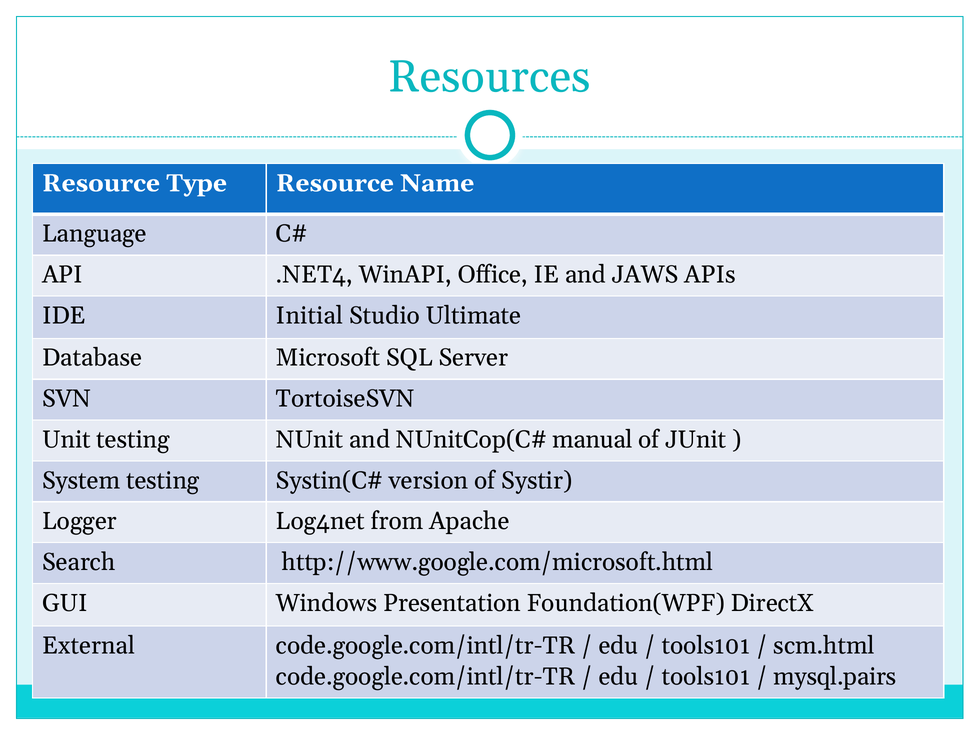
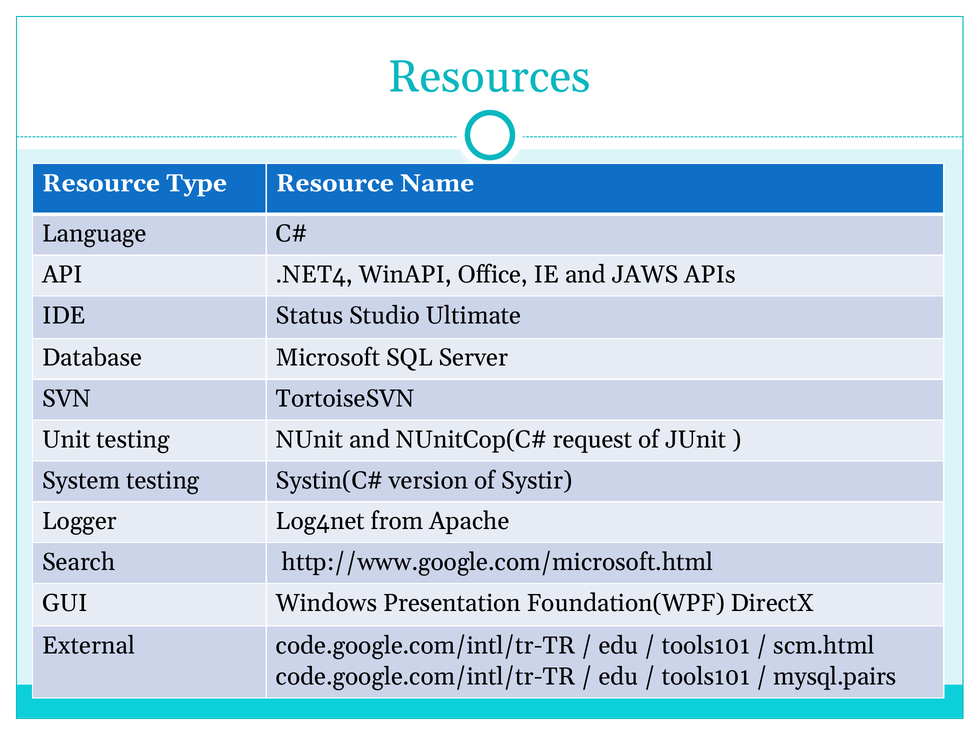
Initial: Initial -> Status
manual: manual -> request
